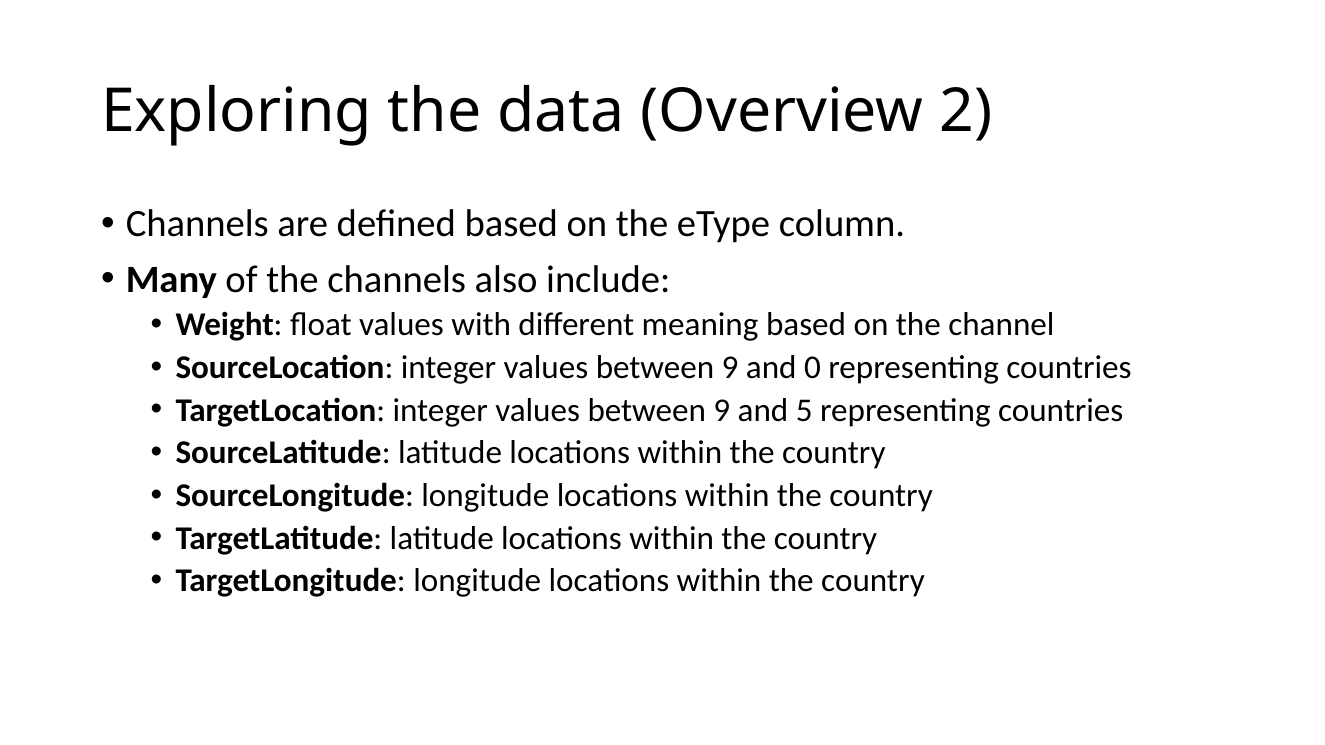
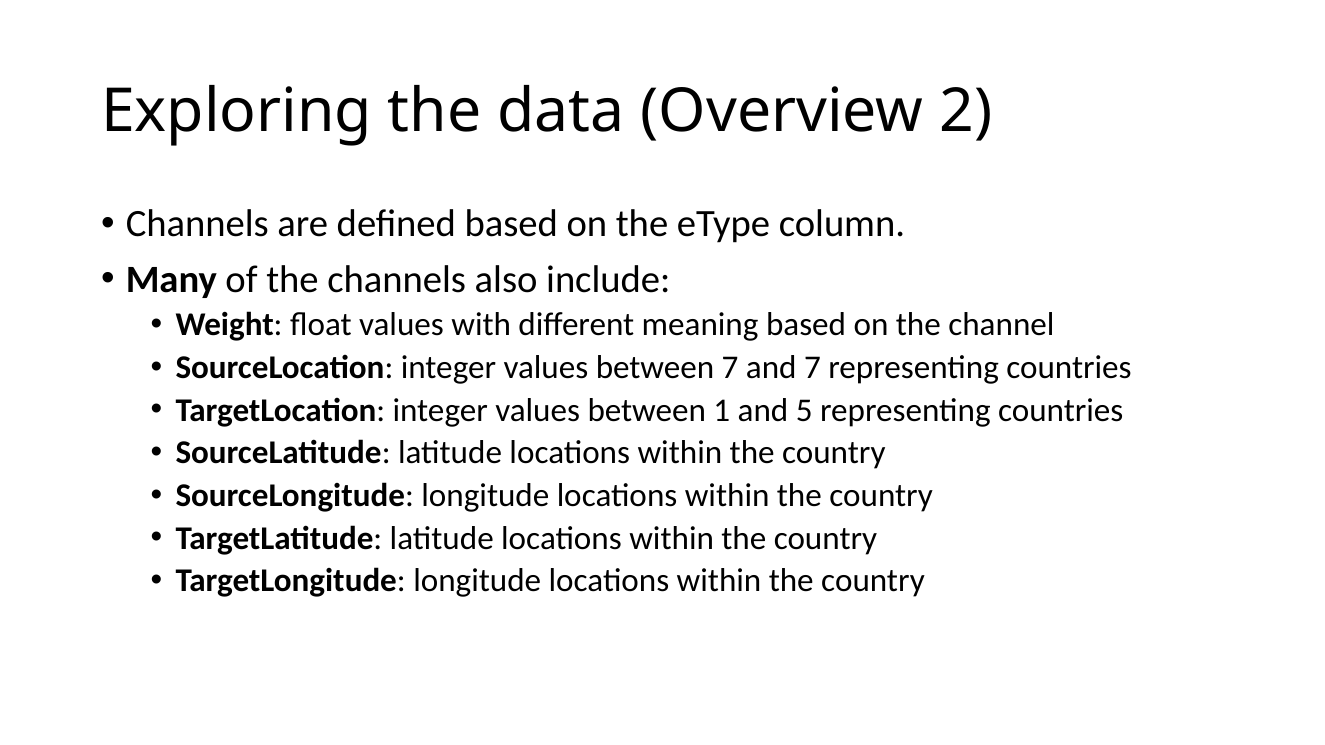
9 at (730, 368): 9 -> 7
and 0: 0 -> 7
9 at (722, 410): 9 -> 1
